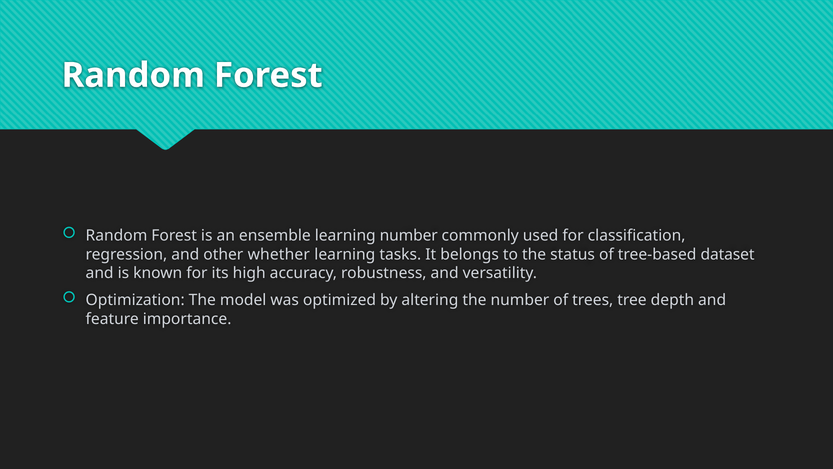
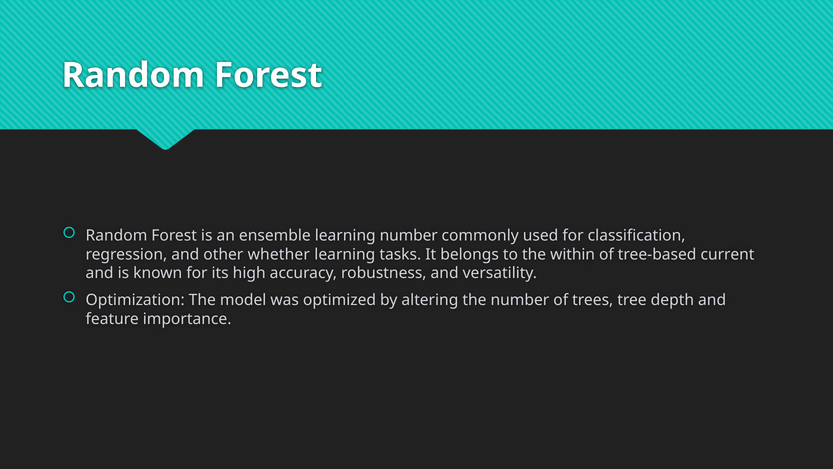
status: status -> within
dataset: dataset -> current
